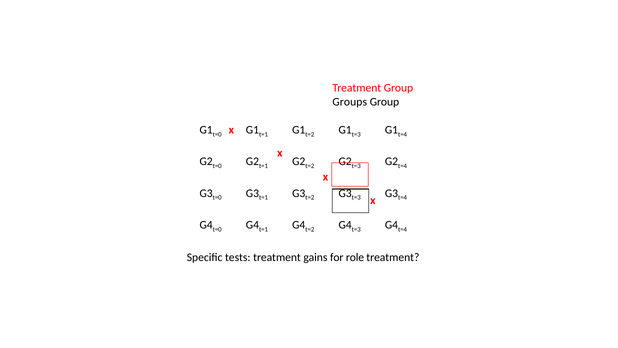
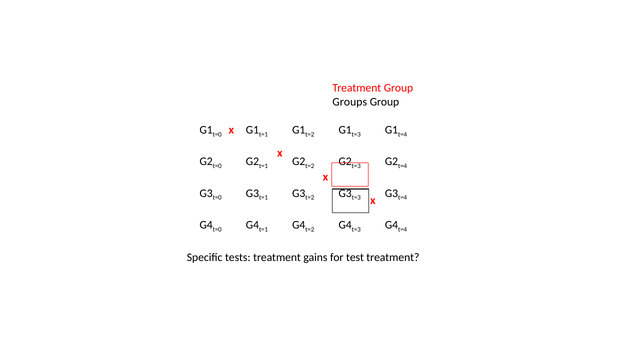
role: role -> test
